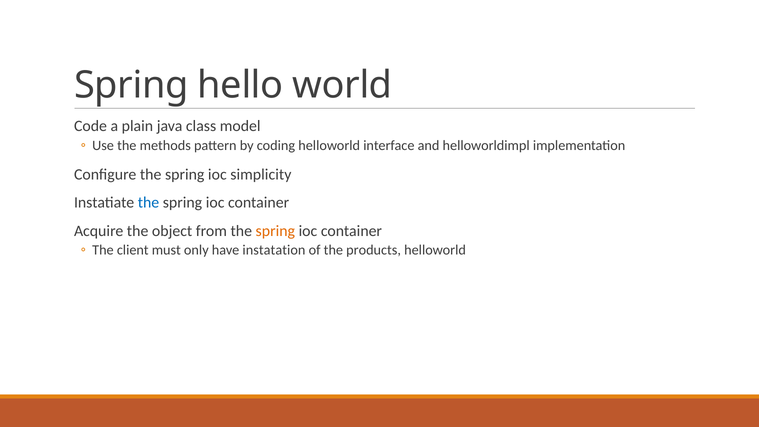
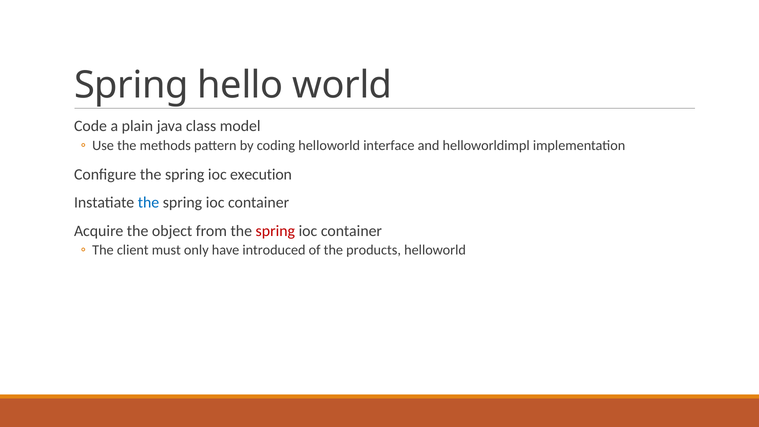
simplicity: simplicity -> execution
spring at (275, 231) colour: orange -> red
instatation: instatation -> introduced
